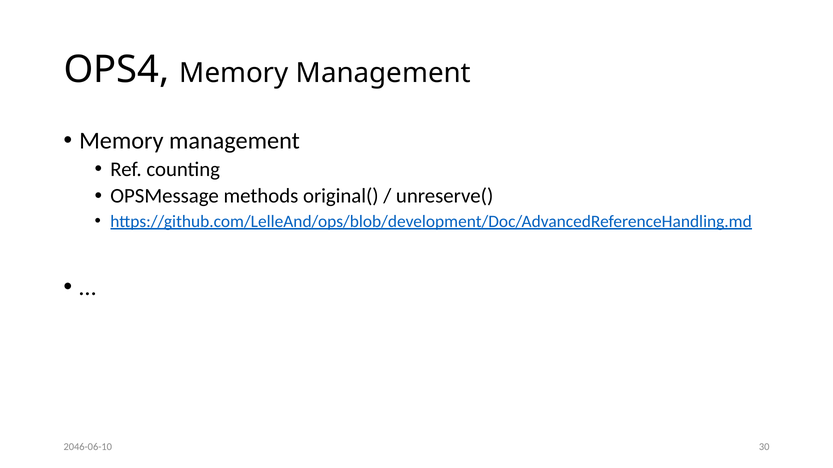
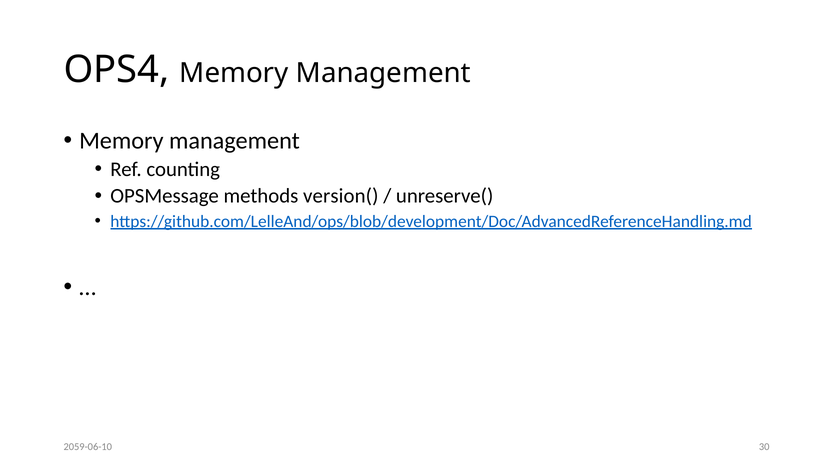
original(: original( -> version(
2046-06-10: 2046-06-10 -> 2059-06-10
